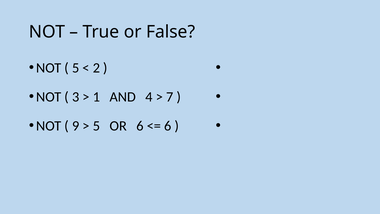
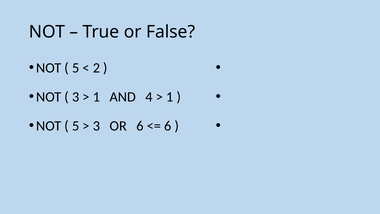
7 at (170, 97): 7 -> 1
9 at (76, 126): 9 -> 5
5 at (96, 126): 5 -> 3
